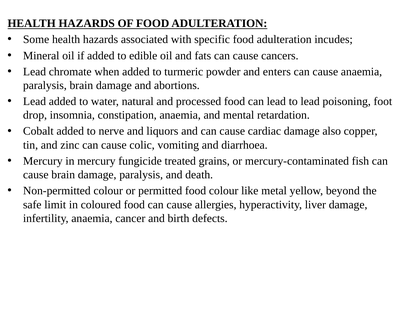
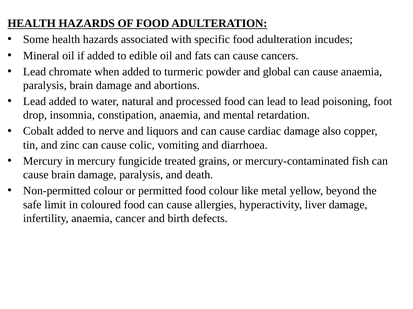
enters: enters -> global
